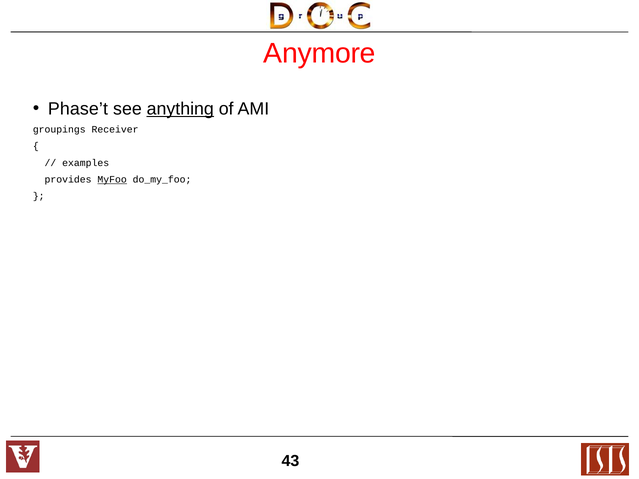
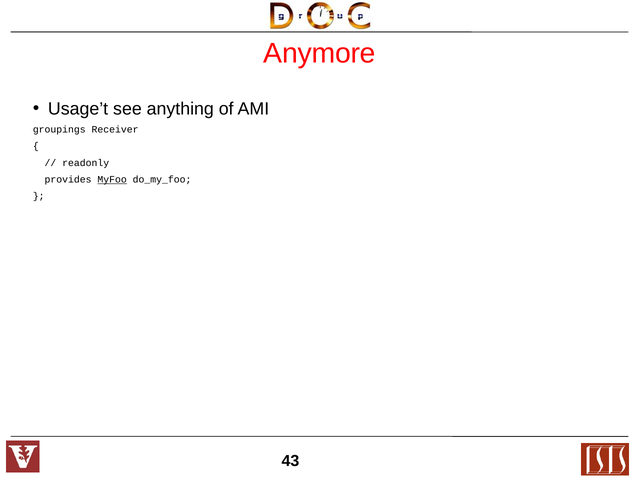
Phase’t: Phase’t -> Usage’t
anything underline: present -> none
examples: examples -> readonly
